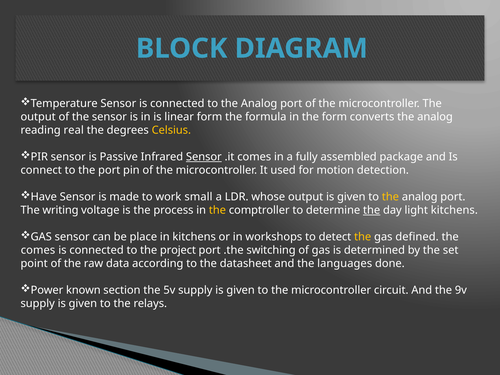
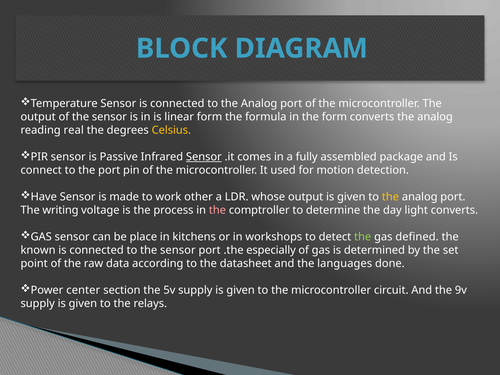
small: small -> other
the at (217, 210) colour: yellow -> pink
the at (372, 210) underline: present -> none
light kitchens: kitchens -> converts
the at (363, 237) colour: yellow -> light green
comes at (38, 250): comes -> known
to the project: project -> sensor
switching: switching -> especially
known: known -> center
